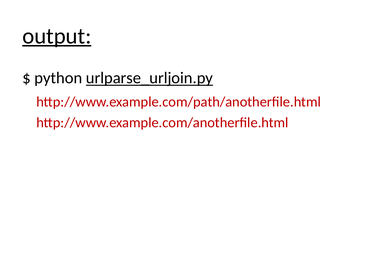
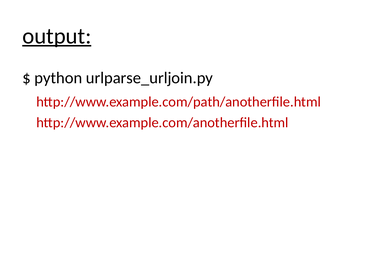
urlparse_urljoin.py underline: present -> none
